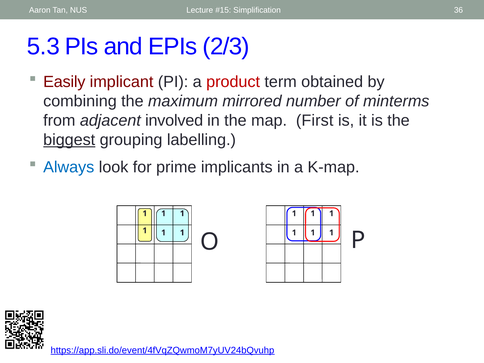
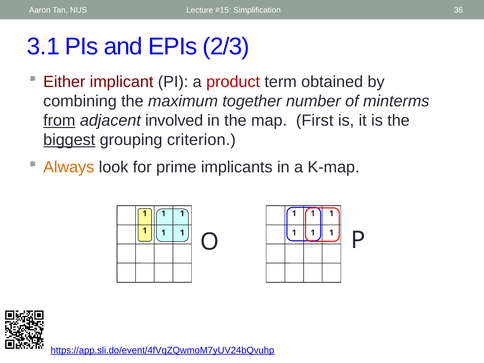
5.3: 5.3 -> 3.1
Easily: Easily -> Either
mirrored: mirrored -> together
from underline: none -> present
labelling: labelling -> criterion
Always colour: blue -> orange
